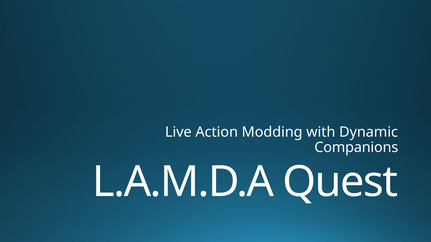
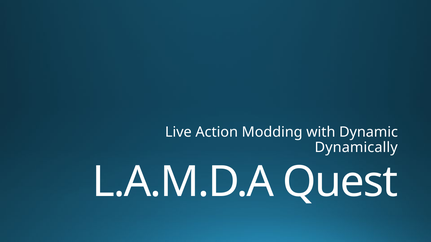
Companions: Companions -> Dynamically
